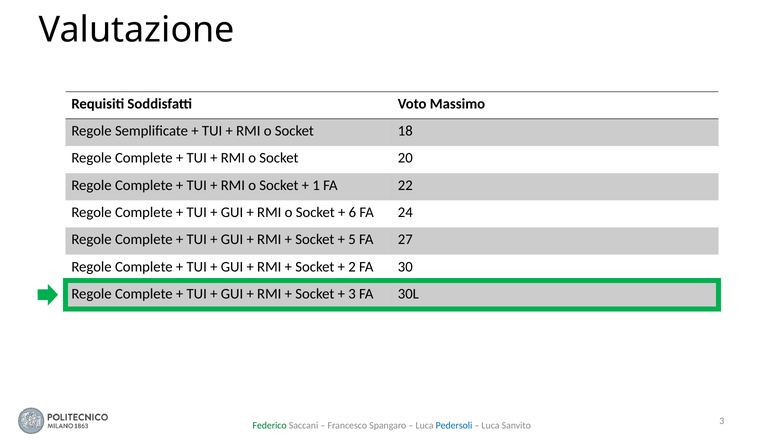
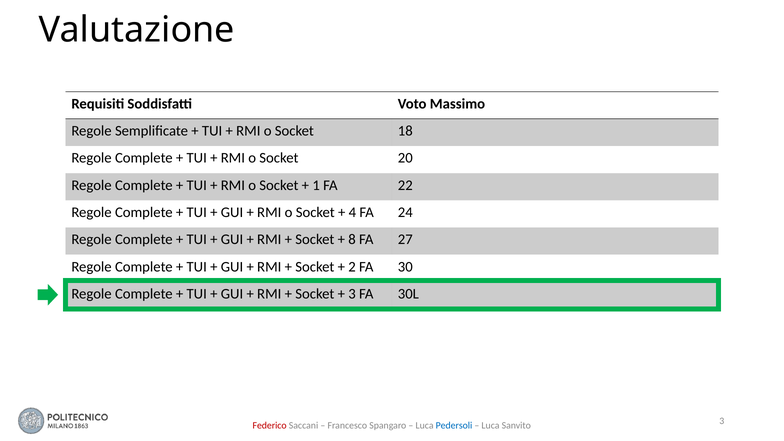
6: 6 -> 4
5: 5 -> 8
Federico colour: green -> red
